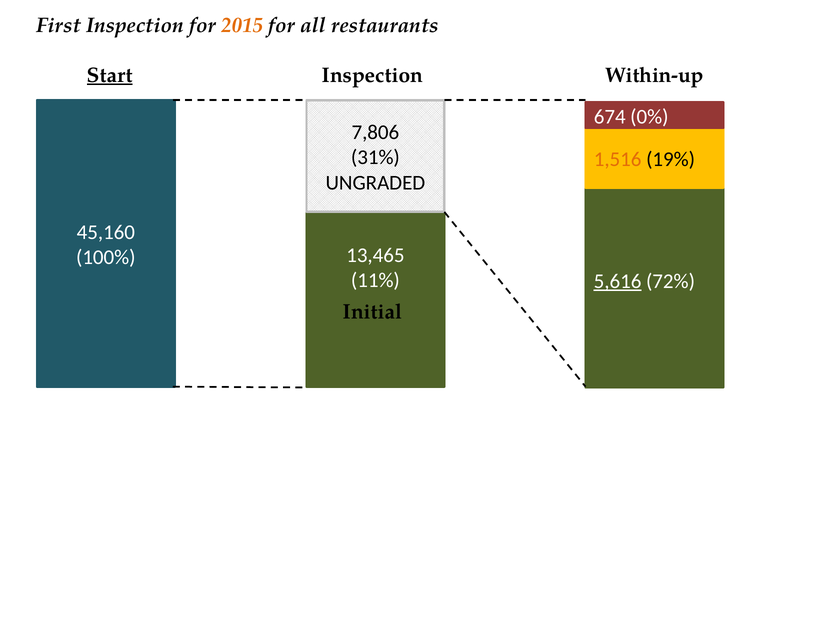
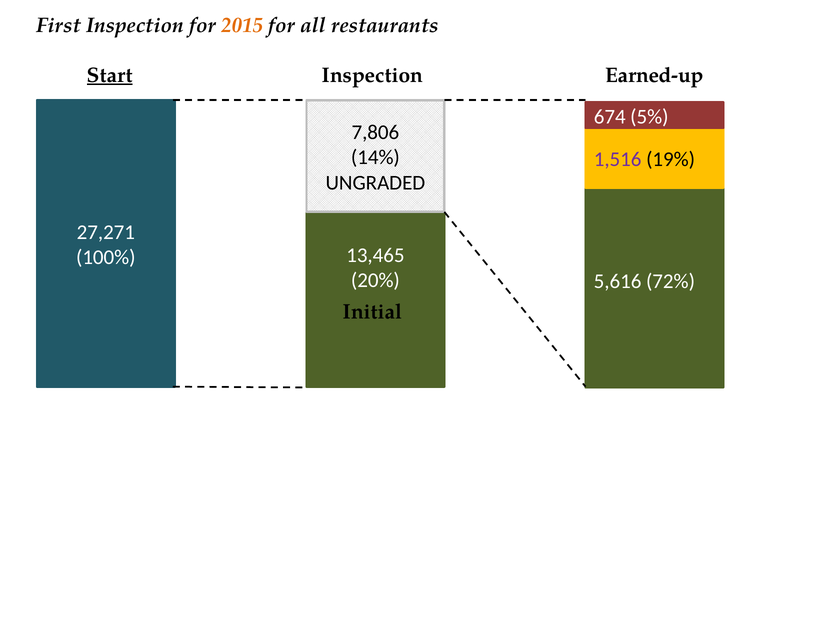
Within-up: Within-up -> Earned-up
0%: 0% -> 5%
31%: 31% -> 14%
1,516 colour: orange -> purple
45,160: 45,160 -> 27,271
11%: 11% -> 20%
5,616 underline: present -> none
